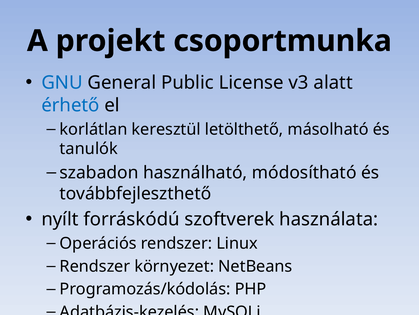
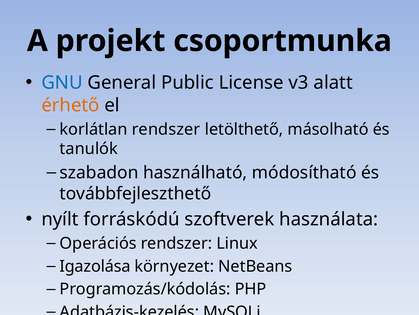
érhető colour: blue -> orange
korlátlan keresztül: keresztül -> rendszer
Rendszer at (95, 266): Rendszer -> Igazolása
